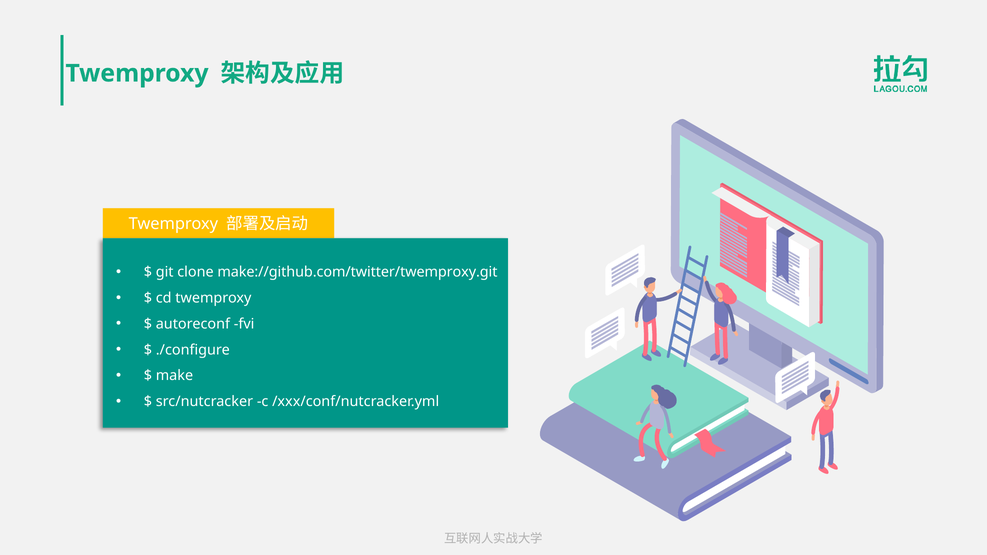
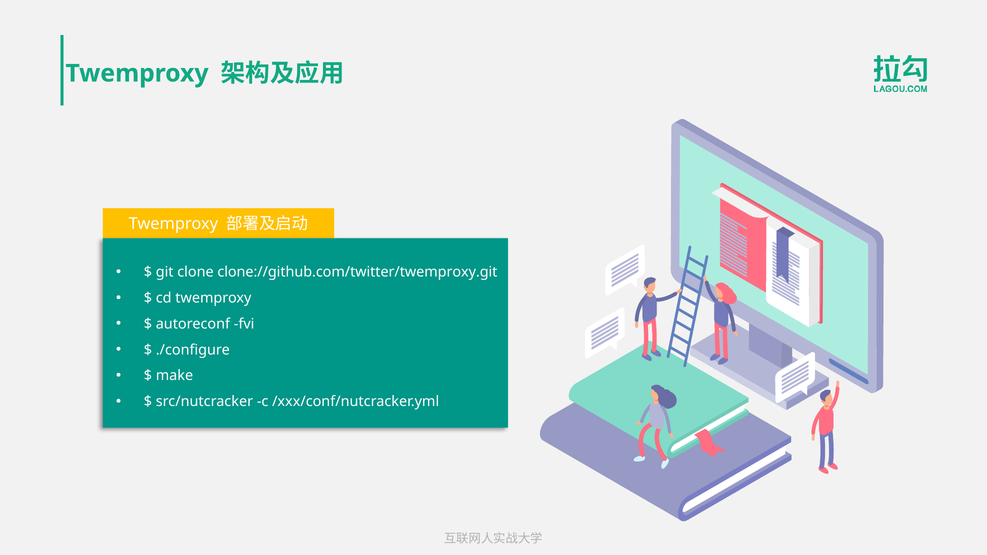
make://github.com/twitter/twemproxy.git: make://github.com/twitter/twemproxy.git -> clone://github.com/twitter/twemproxy.git
